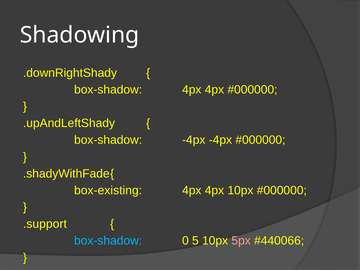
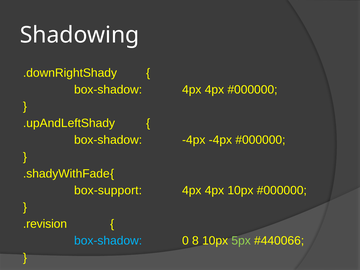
box-existing: box-existing -> box-support
.support: .support -> .revision
5: 5 -> 8
5px colour: pink -> light green
